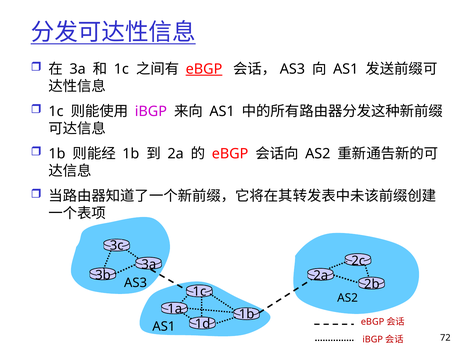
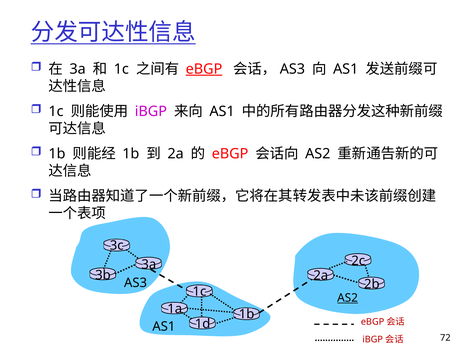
AS2 at (348, 298) underline: none -> present
